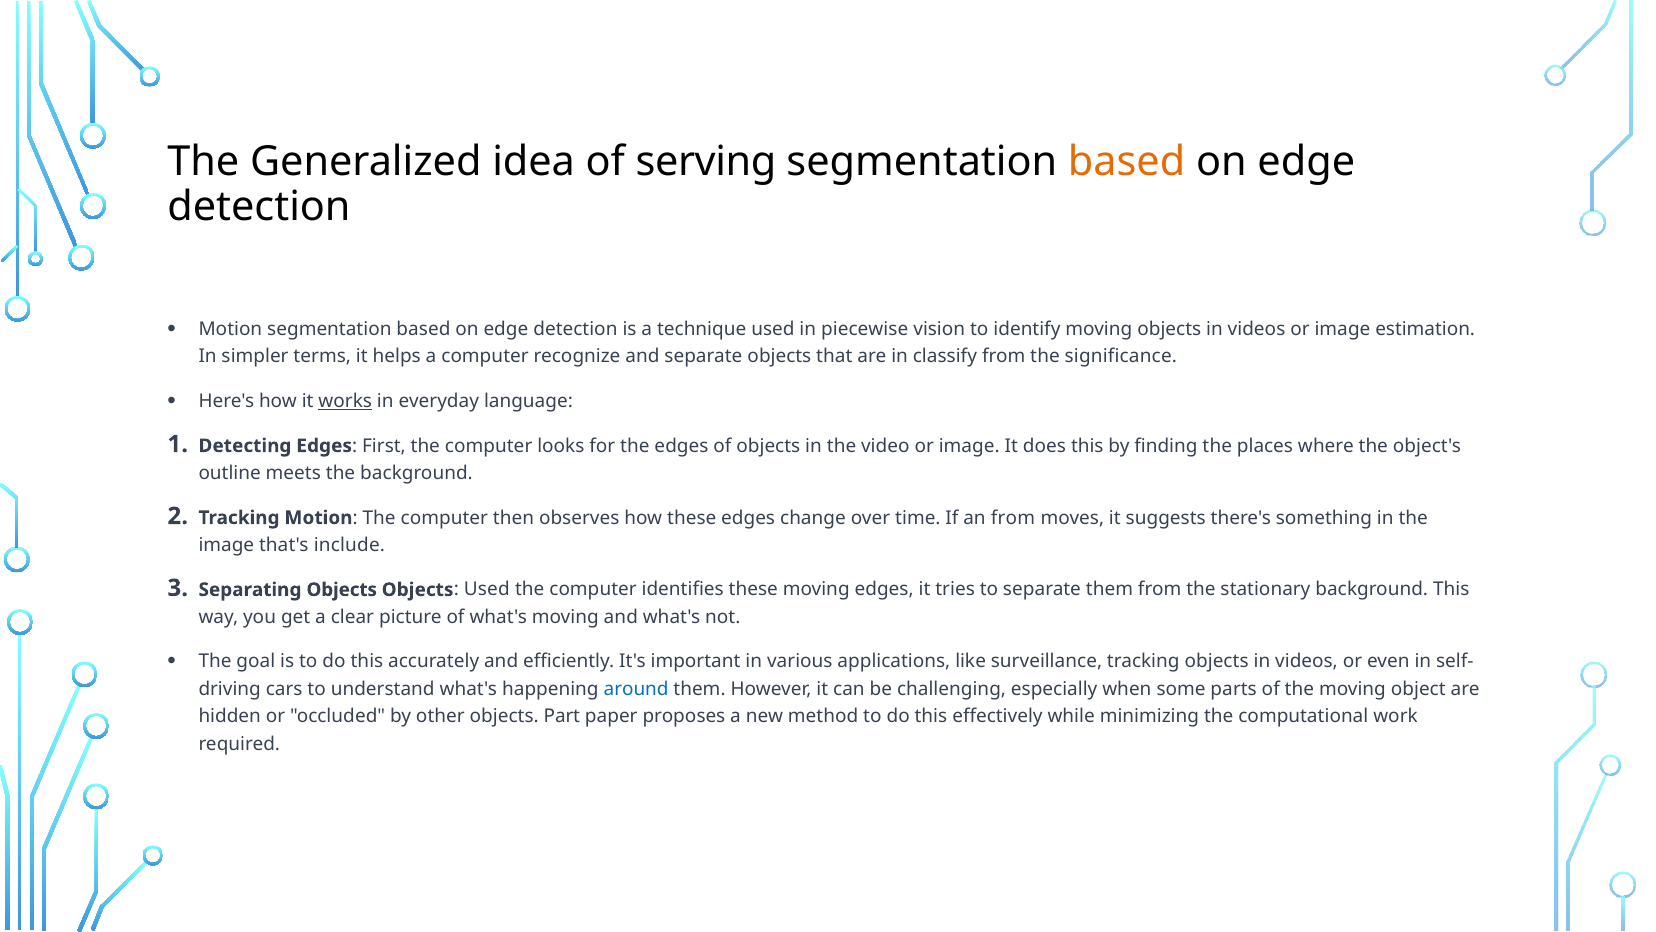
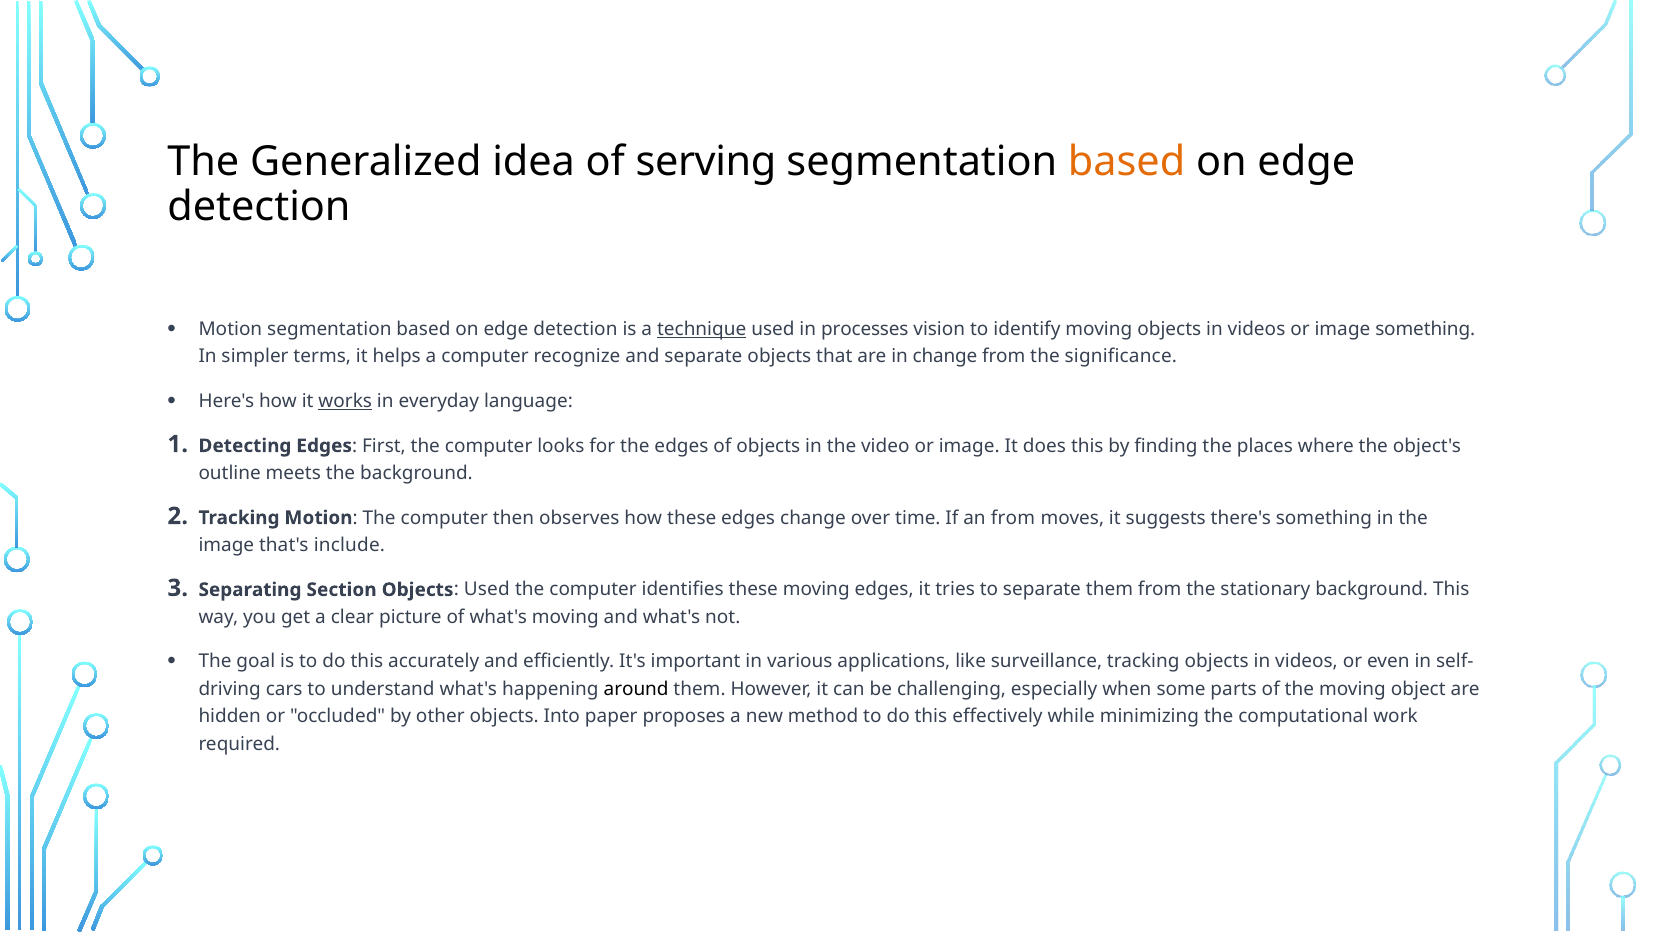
technique underline: none -> present
piecewise: piecewise -> processes
image estimation: estimation -> something
in classify: classify -> change
Separating Objects: Objects -> Section
around colour: blue -> black
Part: Part -> Into
